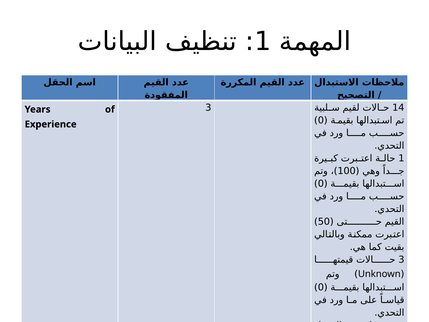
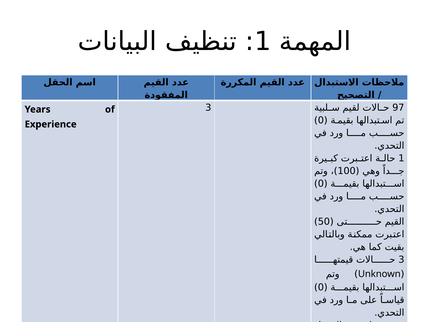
14: 14 -> 97
